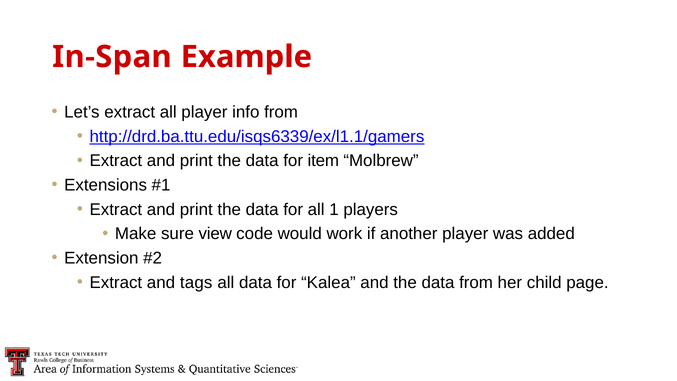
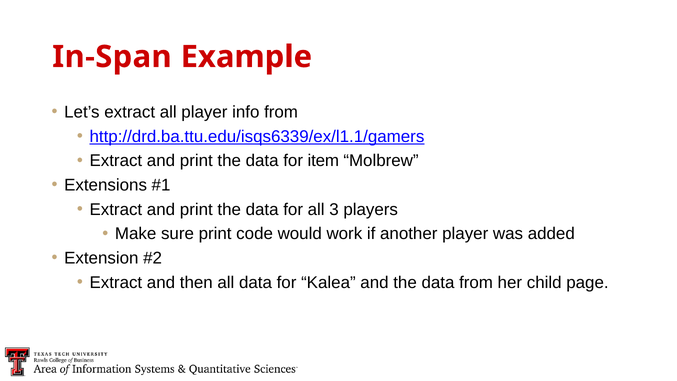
1: 1 -> 3
sure view: view -> print
tags: tags -> then
